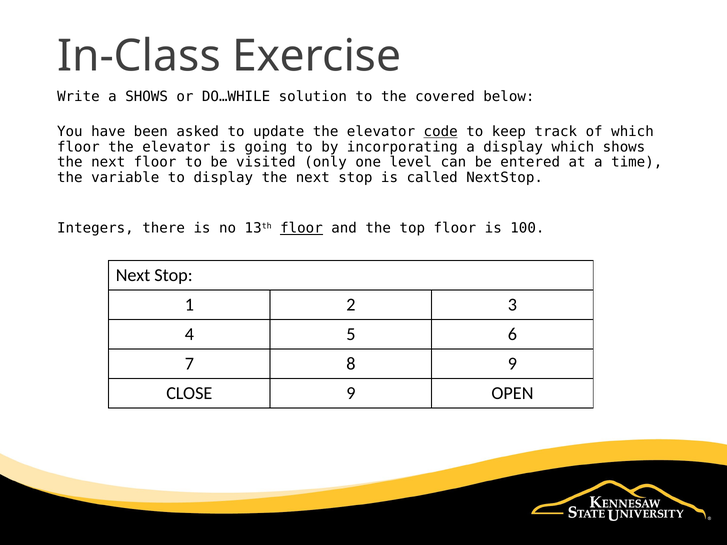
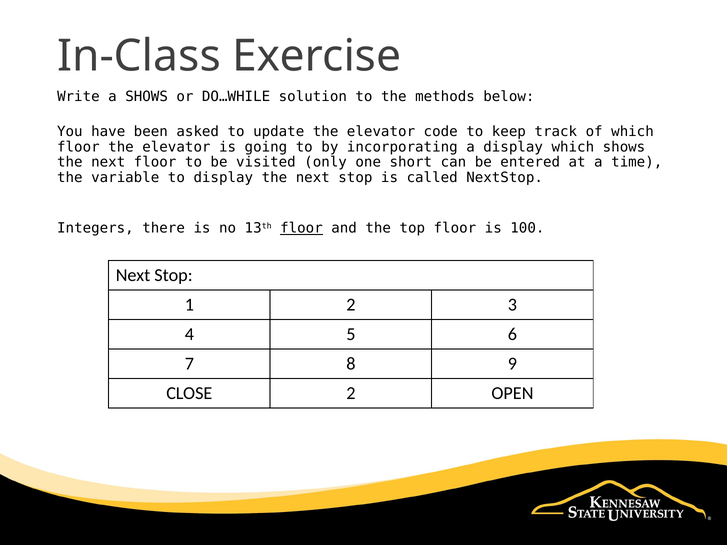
covered: covered -> methods
code underline: present -> none
level: level -> short
CLOSE 9: 9 -> 2
